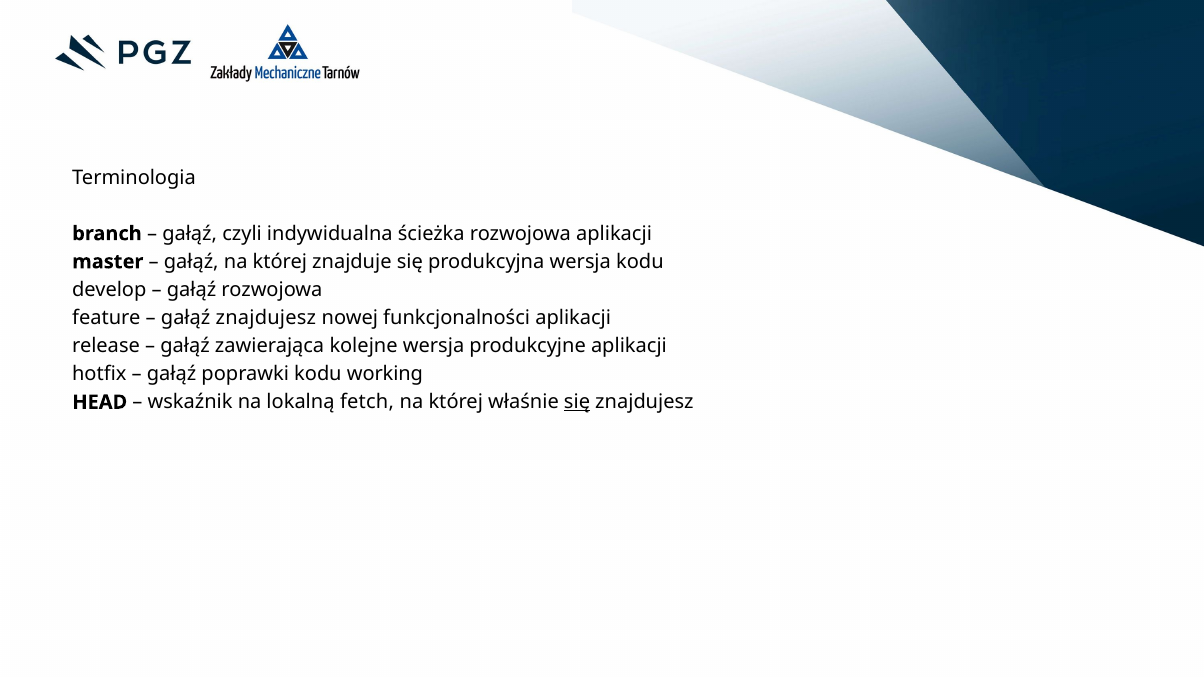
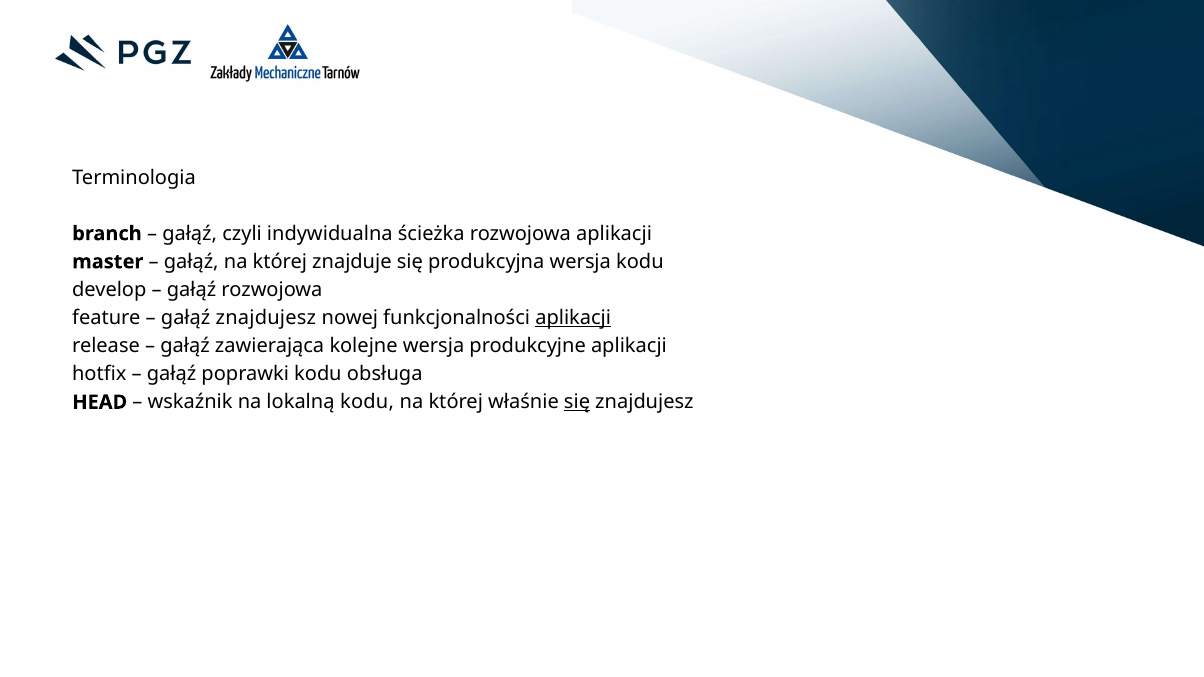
aplikacji at (573, 318) underline: none -> present
working: working -> obsługa
lokalną fetch: fetch -> kodu
